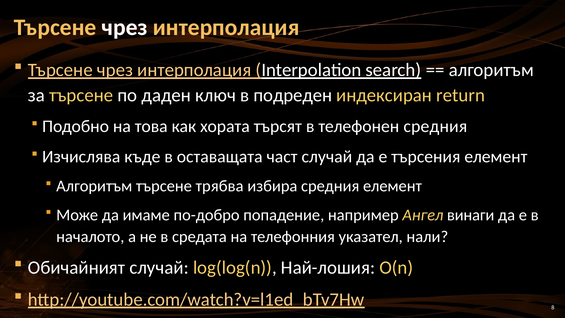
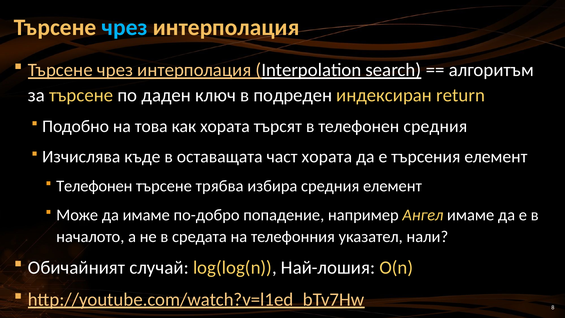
чрез at (125, 27) colour: white -> light blue
част случай: случай -> хората
Алгоритъм at (94, 186): Алгоритъм -> Телефонен
Ангел винаги: винаги -> имаме
